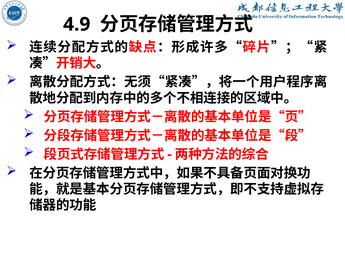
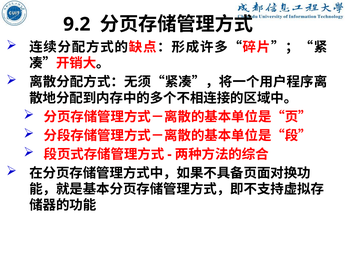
4.9: 4.9 -> 9.2
